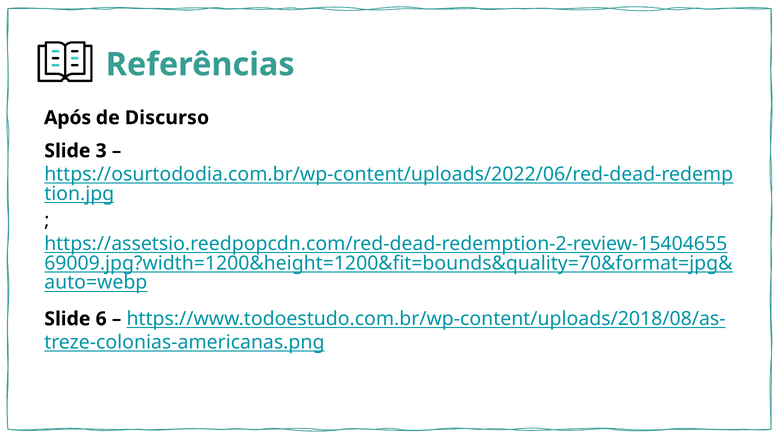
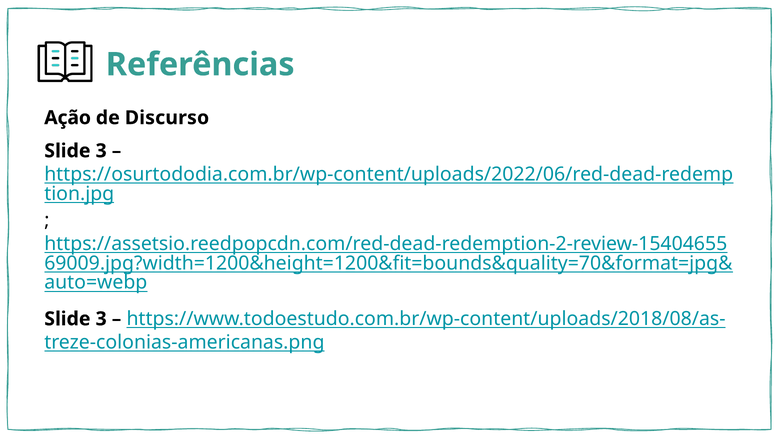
Após: Após -> Ação
6 at (101, 319): 6 -> 3
